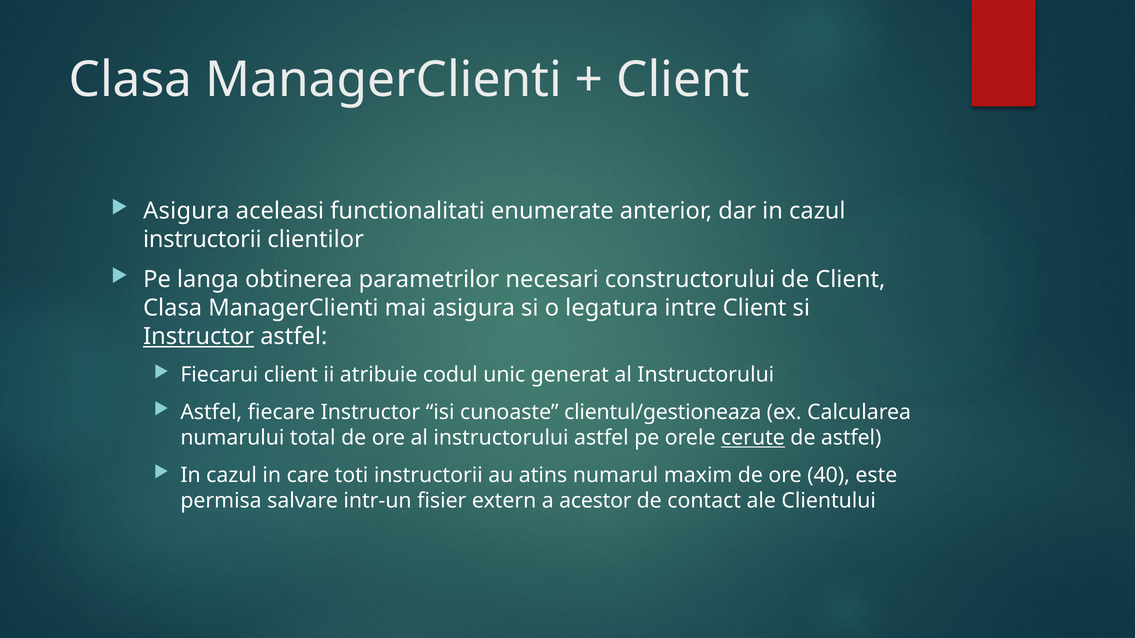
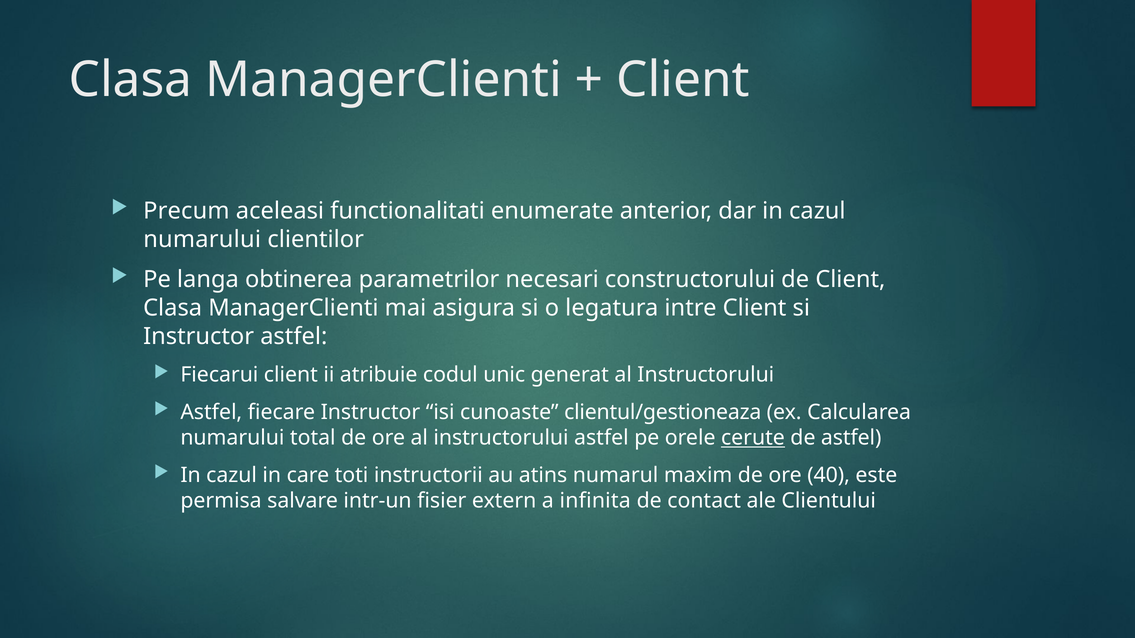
Asigura at (186, 211): Asigura -> Precum
instructorii at (202, 240): instructorii -> numarului
Instructor at (199, 337) underline: present -> none
acestor: acestor -> infinita
